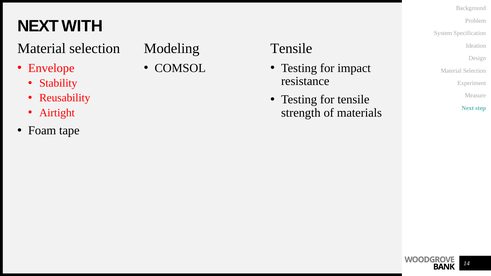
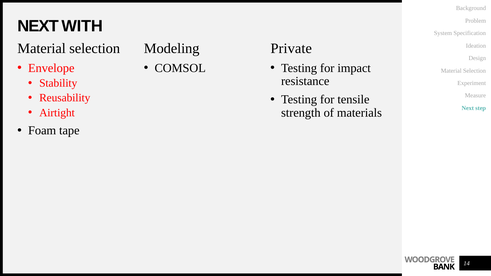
Tensile at (291, 49): Tensile -> Private
